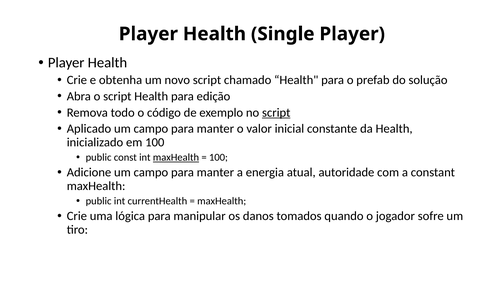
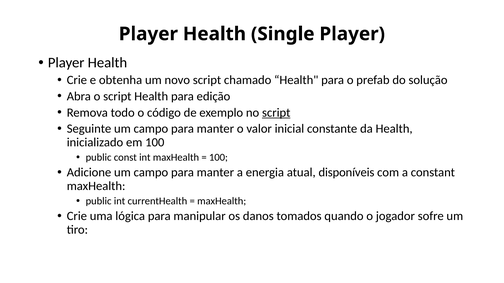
Aplicado: Aplicado -> Seguinte
maxHealth at (176, 158) underline: present -> none
autoridade: autoridade -> disponíveis
